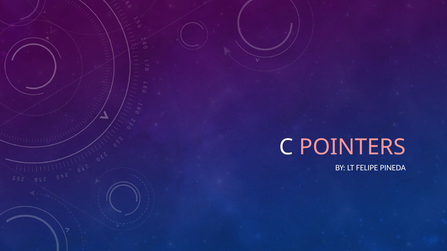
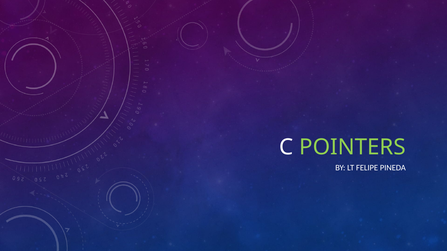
POINTERS colour: pink -> light green
